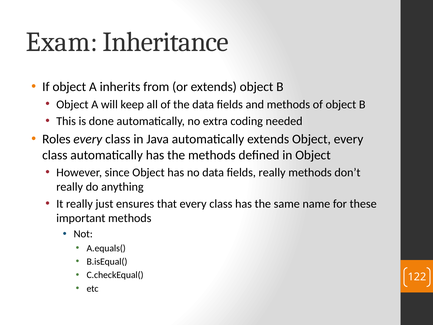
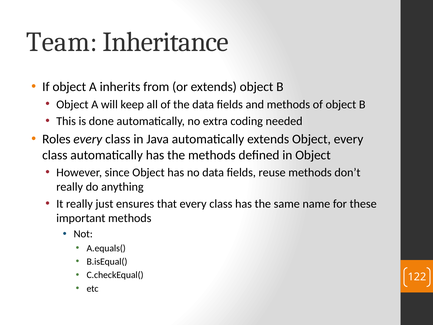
Exam: Exam -> Team
fields really: really -> reuse
